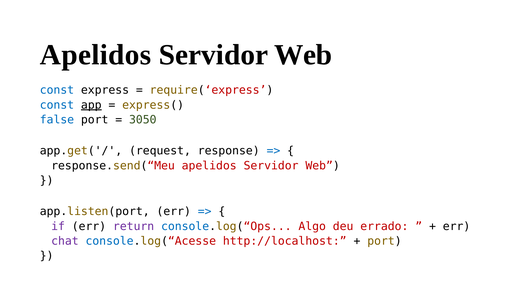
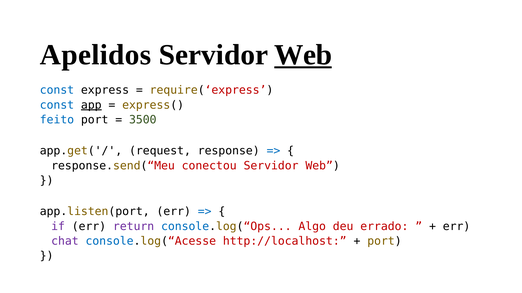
Web at (303, 55) underline: none -> present
false: false -> feito
3050: 3050 -> 3500
response.send(“Meu apelidos: apelidos -> conectou
